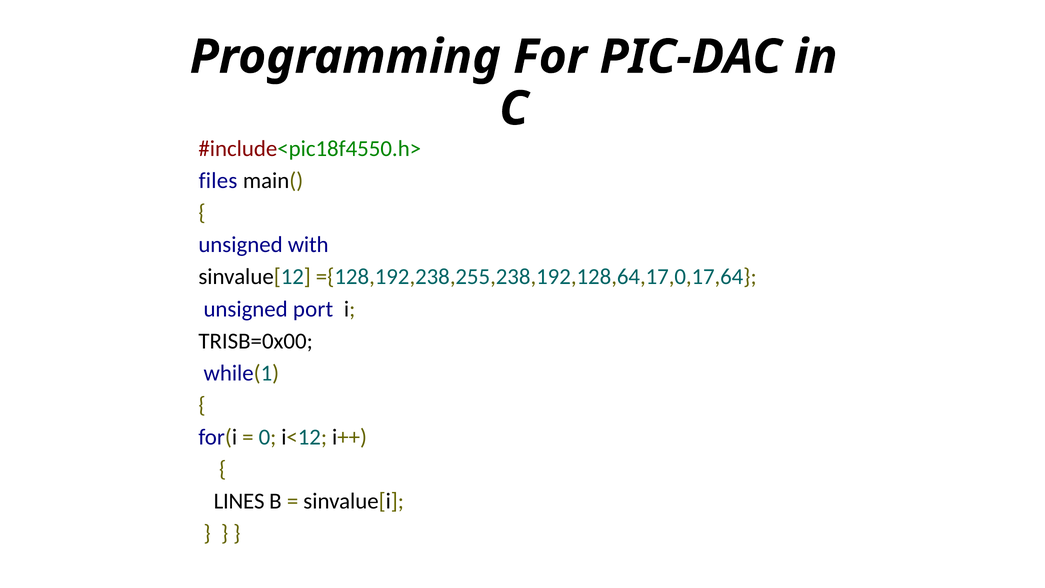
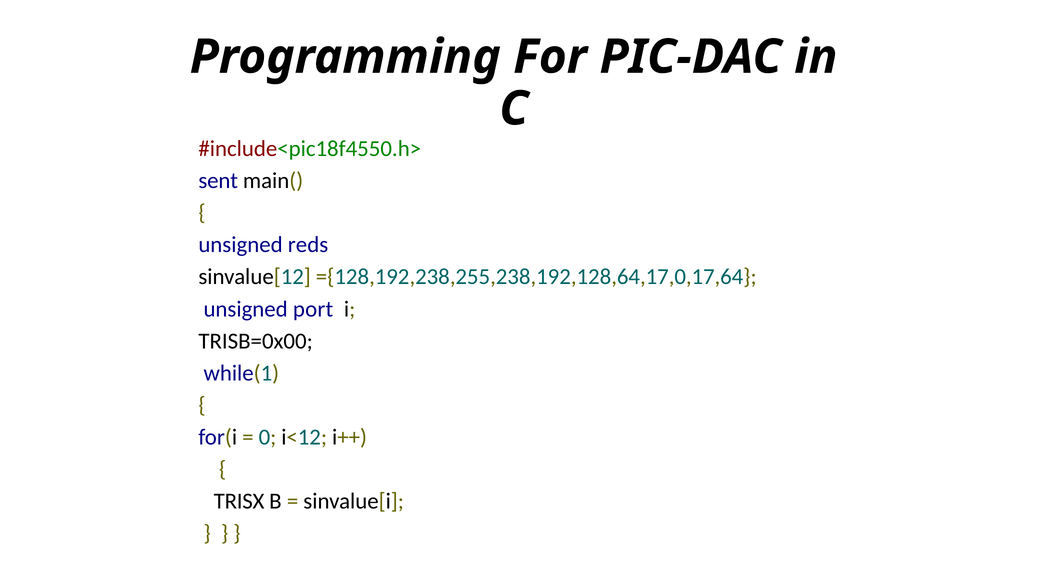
files: files -> sent
with: with -> reds
LINES: LINES -> TRISX
